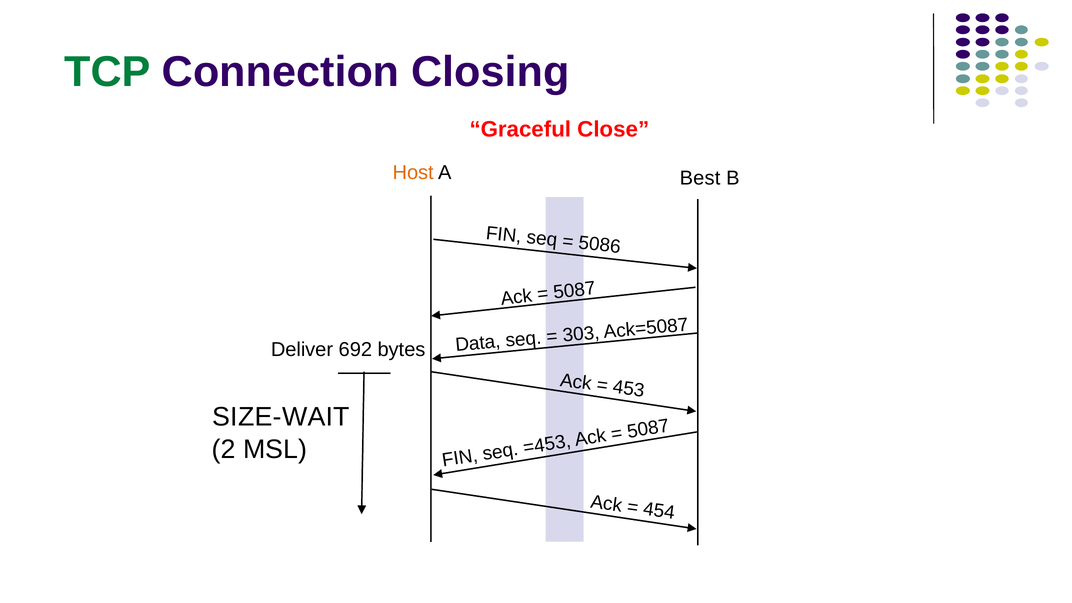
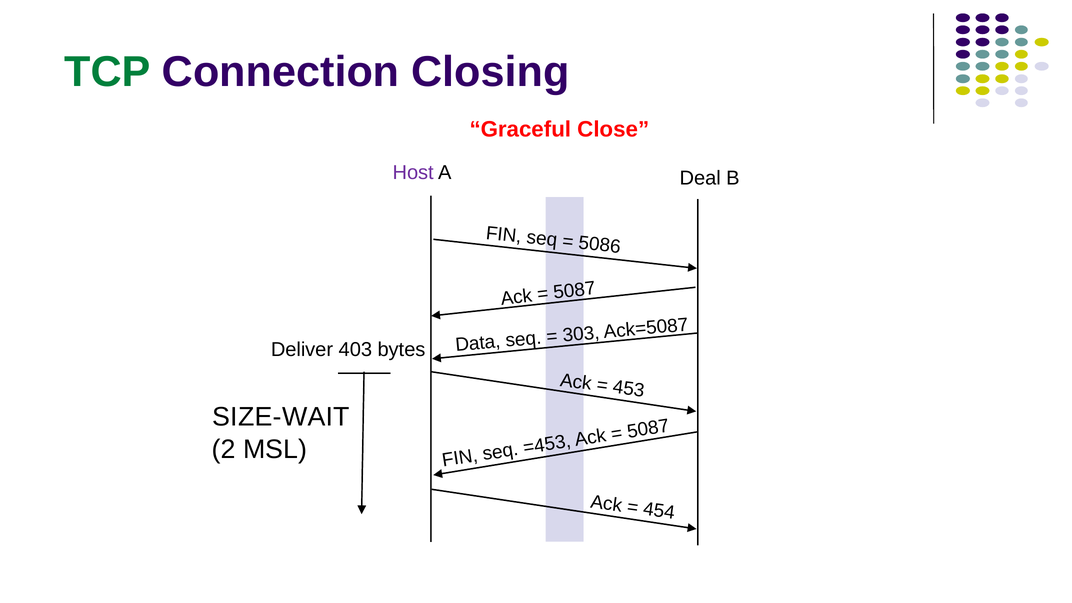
Host colour: orange -> purple
Best: Best -> Deal
692: 692 -> 403
